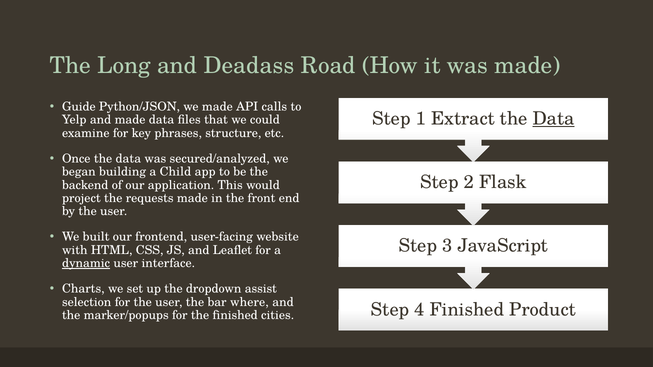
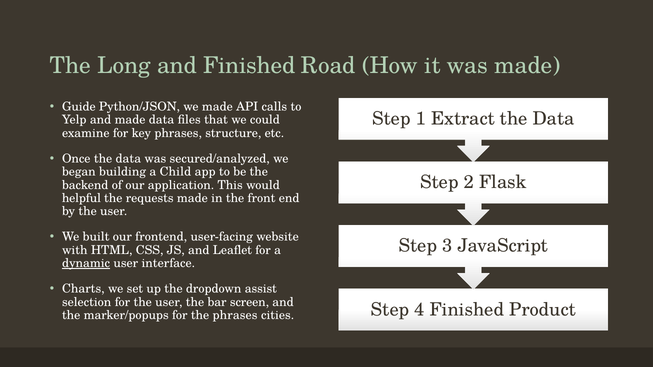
and Deadass: Deadass -> Finished
Data at (554, 119) underline: present -> none
project: project -> helpful
where: where -> screen
the finished: finished -> phrases
